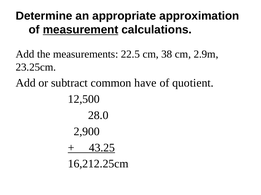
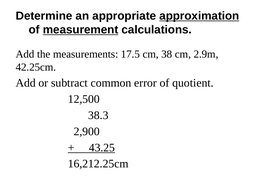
approximation underline: none -> present
22.5: 22.5 -> 17.5
23.25cm: 23.25cm -> 42.25cm
have: have -> error
28.0: 28.0 -> 38.3
